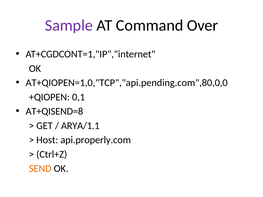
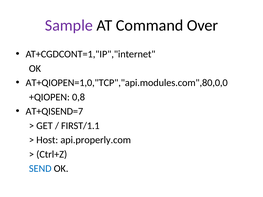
AT+QIOPEN=1,0,"TCP","api.pending.com",80,0,0: AT+QIOPEN=1,0,"TCP","api.pending.com",80,0,0 -> AT+QIOPEN=1,0,"TCP","api.modules.com",80,0,0
0,1: 0,1 -> 0,8
AT+QISEND=8: AT+QISEND=8 -> AT+QISEND=7
ARYA/1.1: ARYA/1.1 -> FIRST/1.1
SEND colour: orange -> blue
